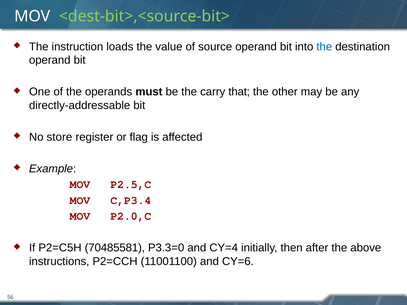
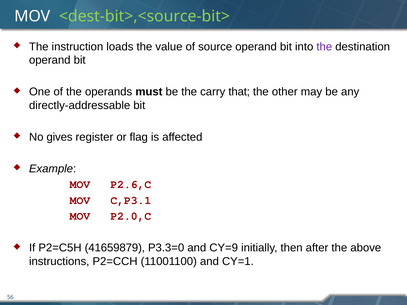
the at (324, 47) colour: blue -> purple
store: store -> gives
P2.5,C: P2.5,C -> P2.6,C
C,P3.4: C,P3.4 -> C,P3.1
70485581: 70485581 -> 41659879
CY=4: CY=4 -> CY=9
CY=6: CY=6 -> CY=1
